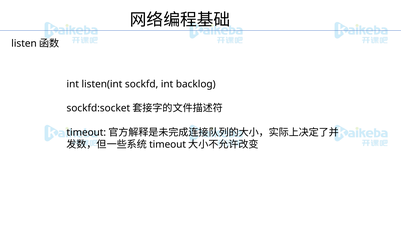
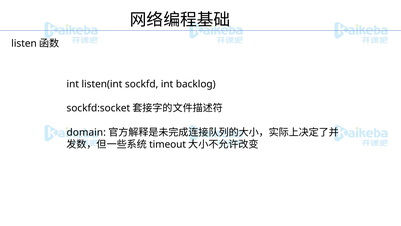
timeout at (86, 132): timeout -> domain
